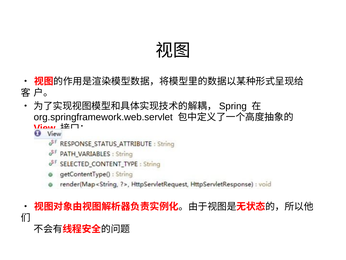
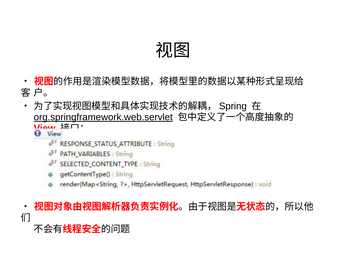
org.springframework.web.servlet underline: none -> present
